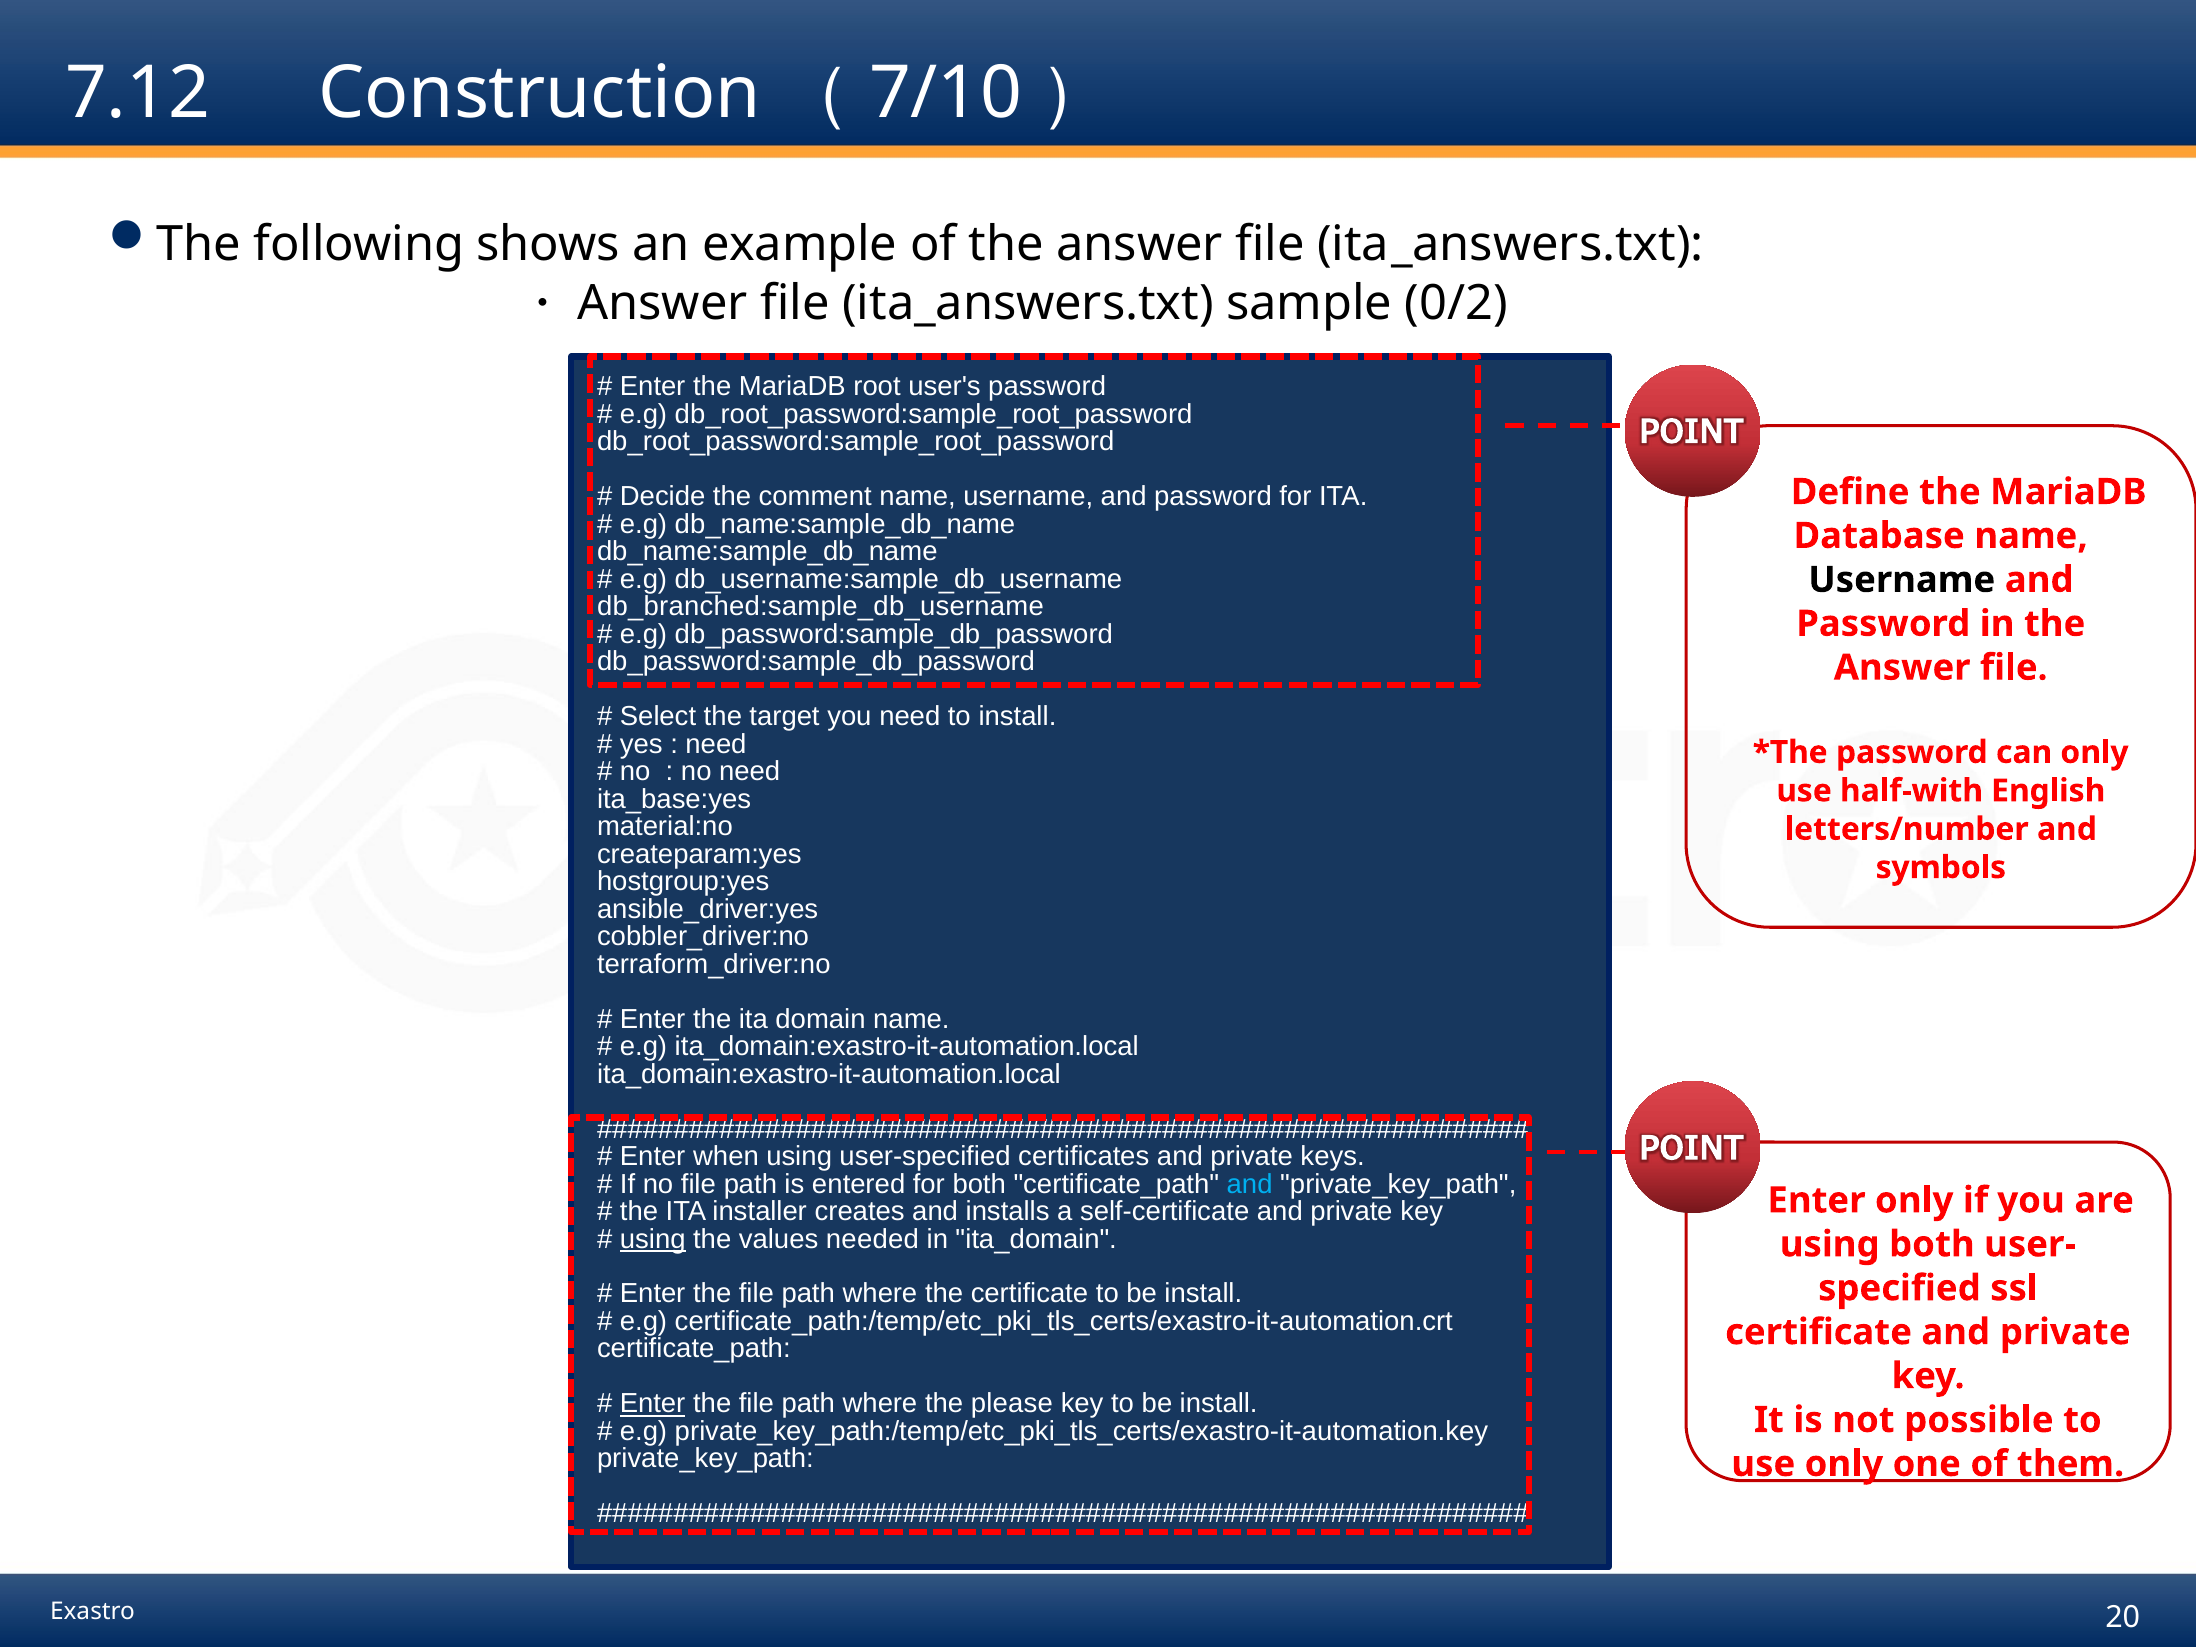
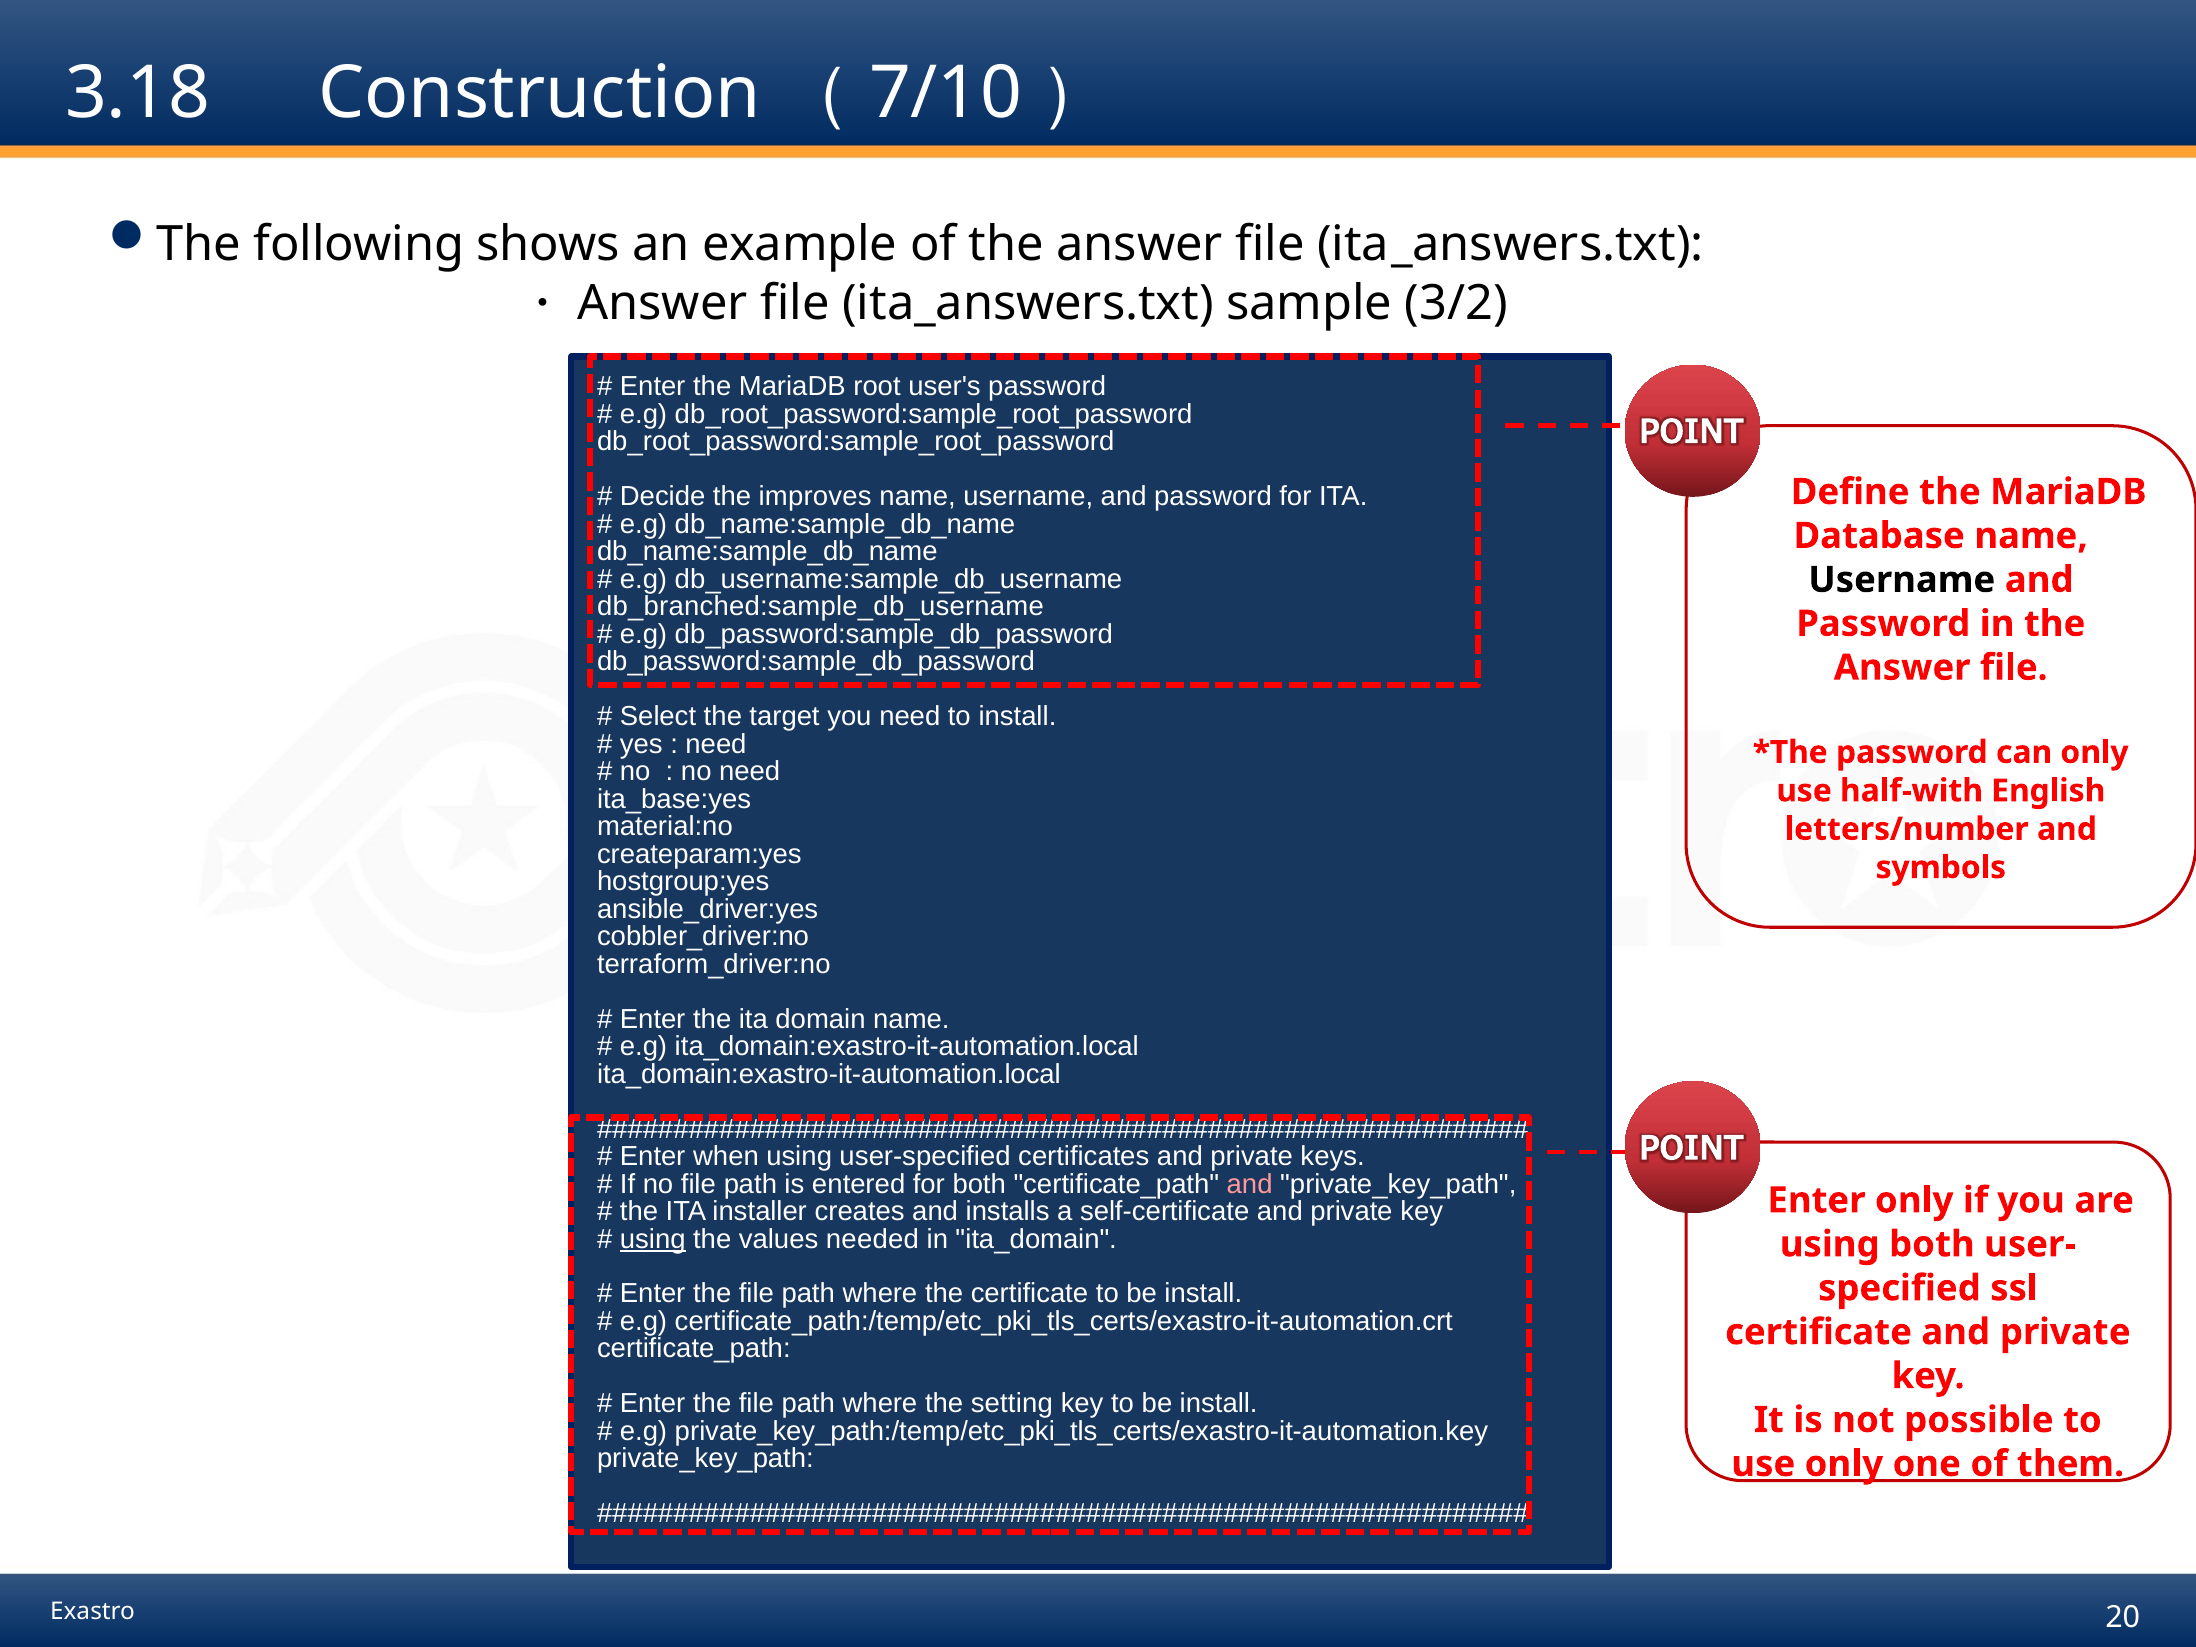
7.12: 7.12 -> 3.18
0/2: 0/2 -> 3/2
comment: comment -> improves
and at (1250, 1184) colour: light blue -> pink
Enter at (653, 1404) underline: present -> none
please: please -> setting
